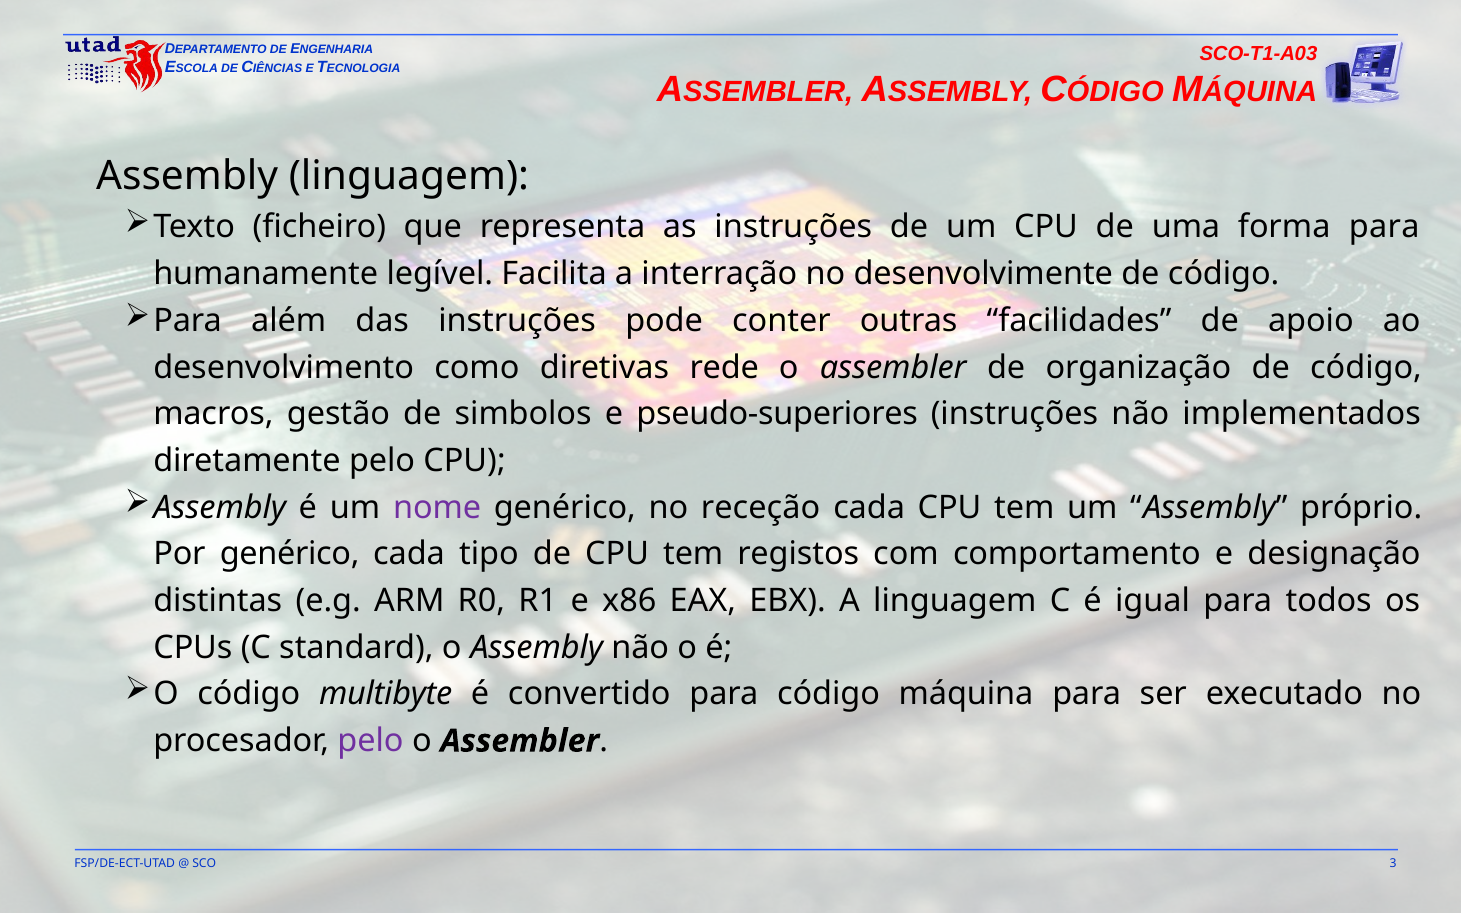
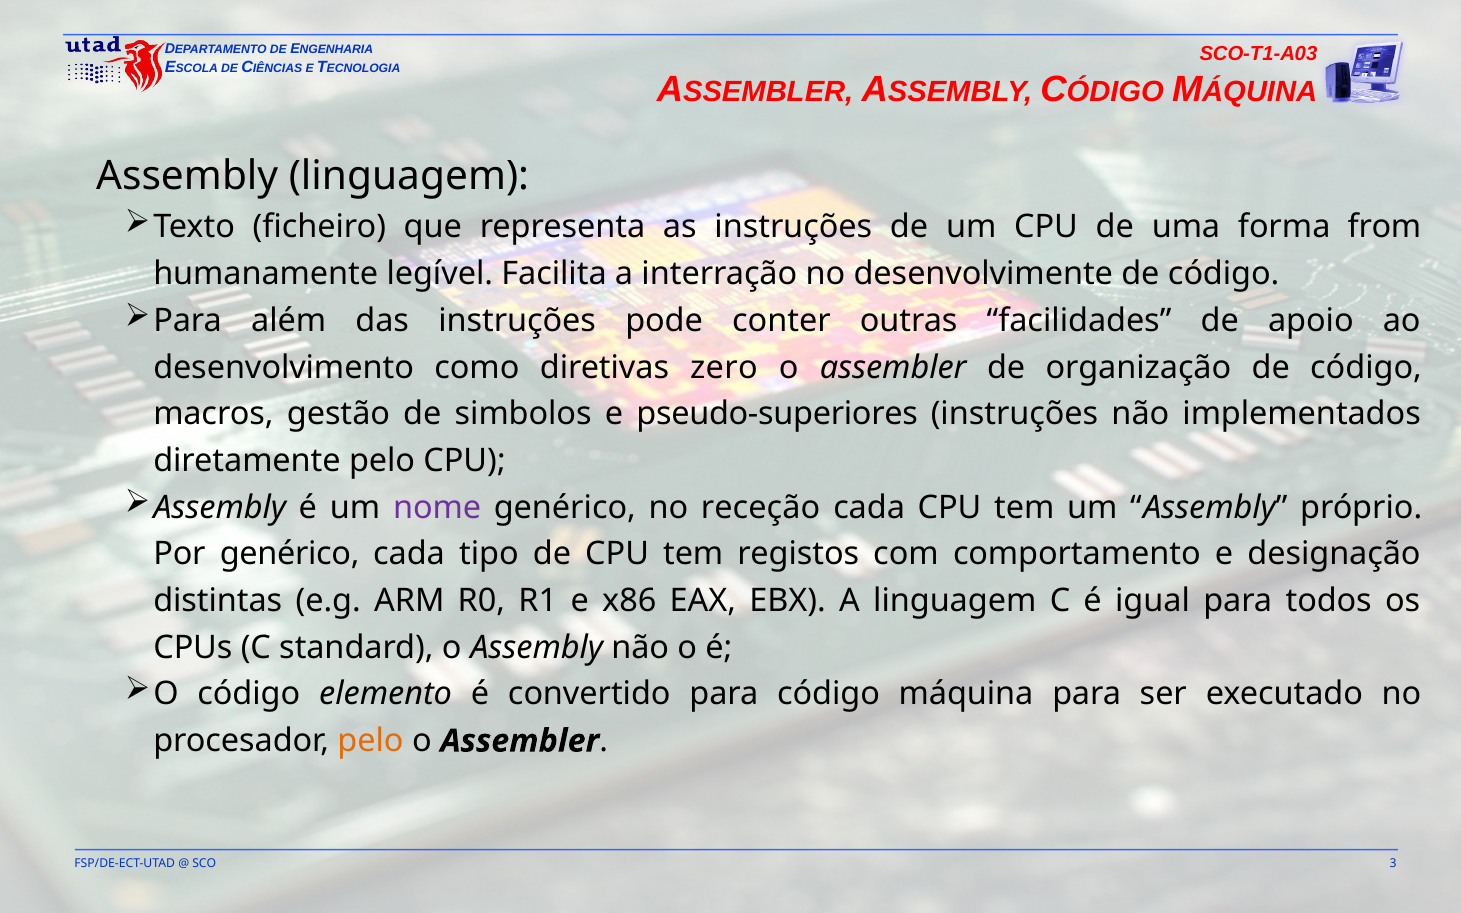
forma para: para -> from
rede: rede -> zero
multibyte: multibyte -> elemento
pelo at (371, 741) colour: purple -> orange
